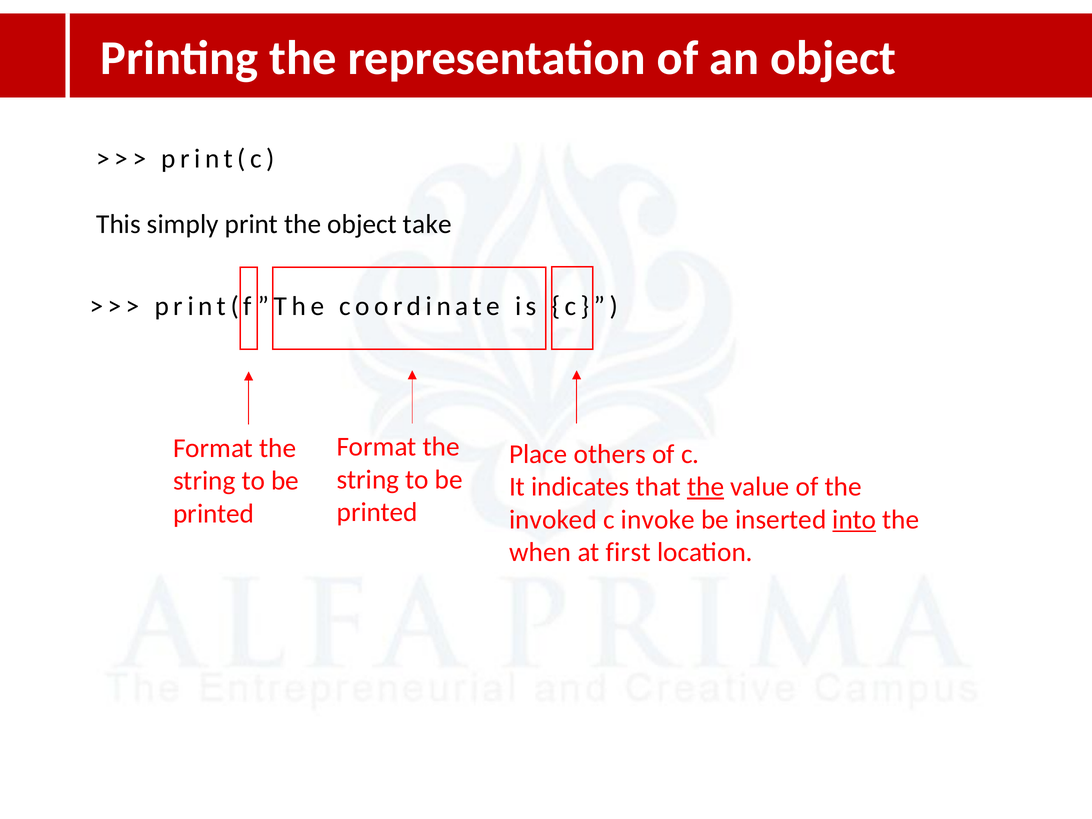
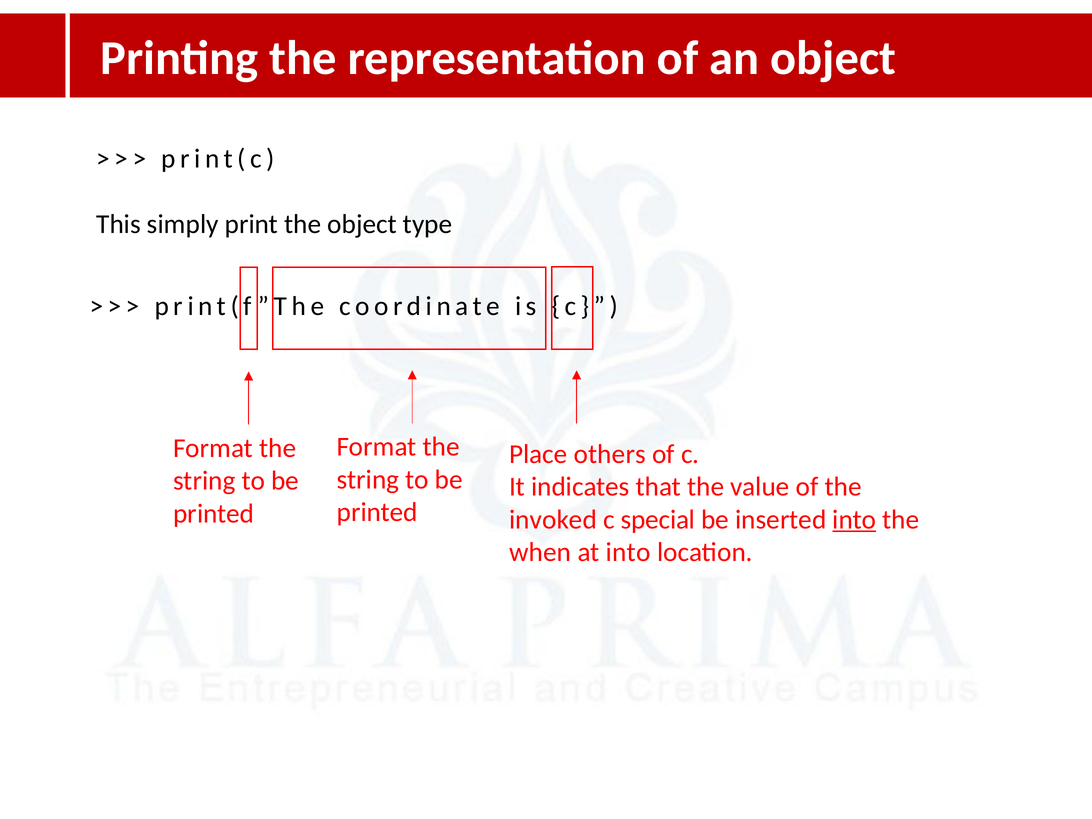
take: take -> type
the at (706, 487) underline: present -> none
invoke: invoke -> special
at first: first -> into
